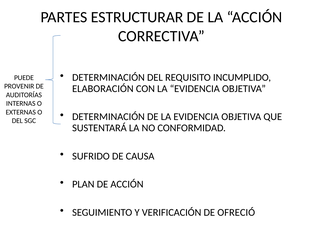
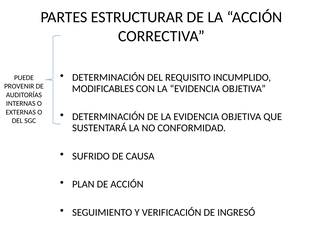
ELABORACIÓN: ELABORACIÓN -> MODIFICABLES
OFRECIÓ: OFRECIÓ -> INGRESÓ
